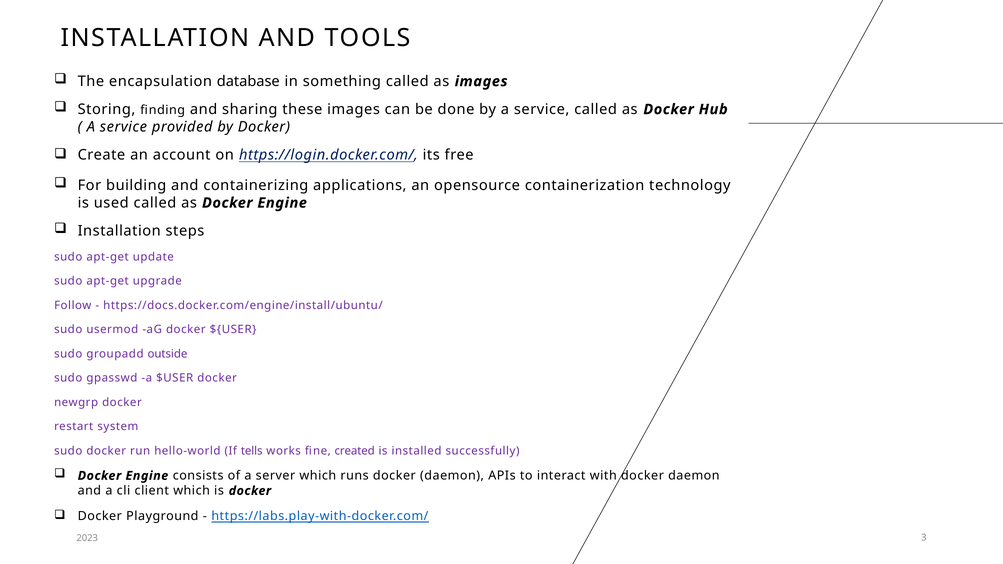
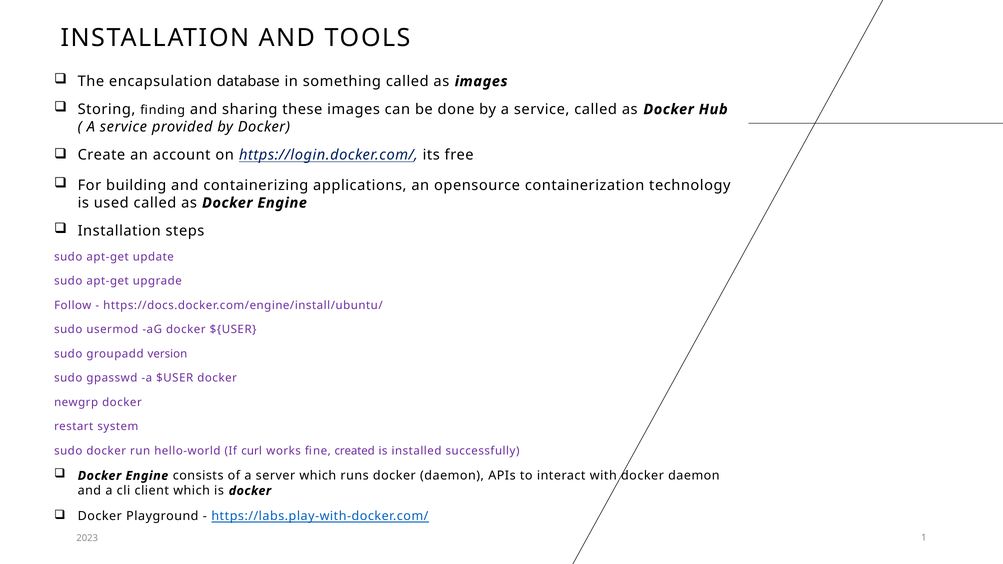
outside: outside -> version
tells: tells -> curl
3: 3 -> 1
